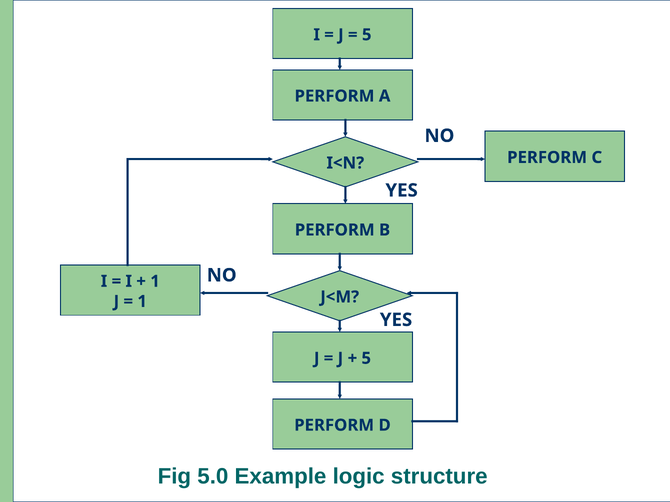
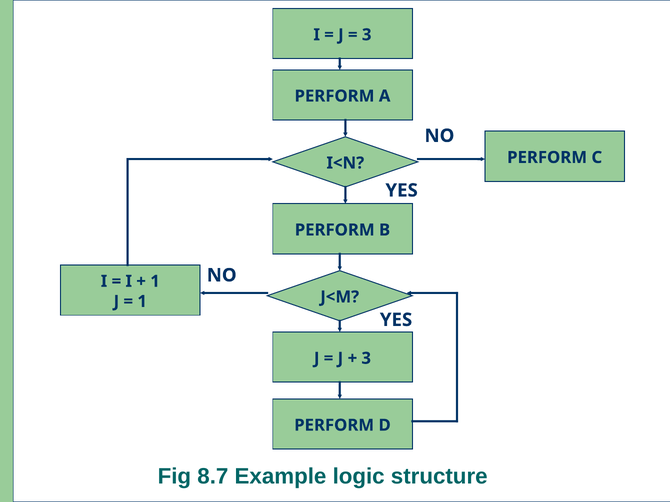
5 at (367, 35): 5 -> 3
5 at (366, 359): 5 -> 3
5.0: 5.0 -> 8.7
